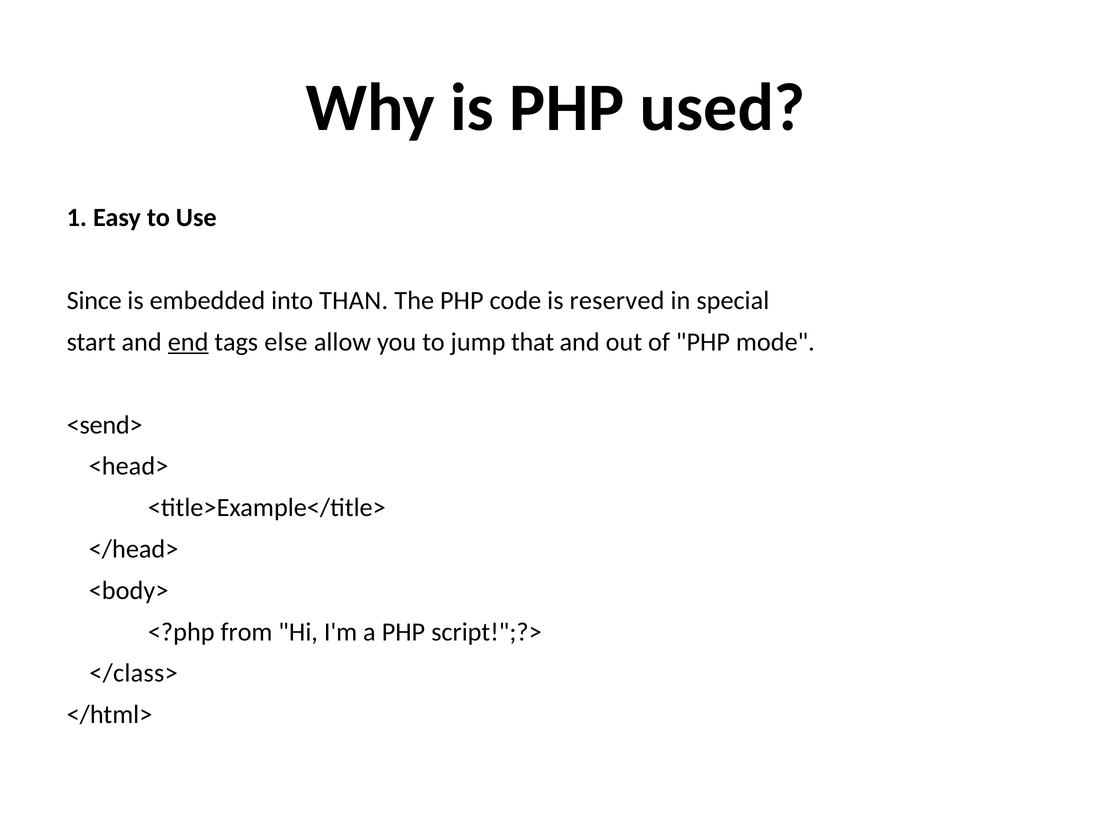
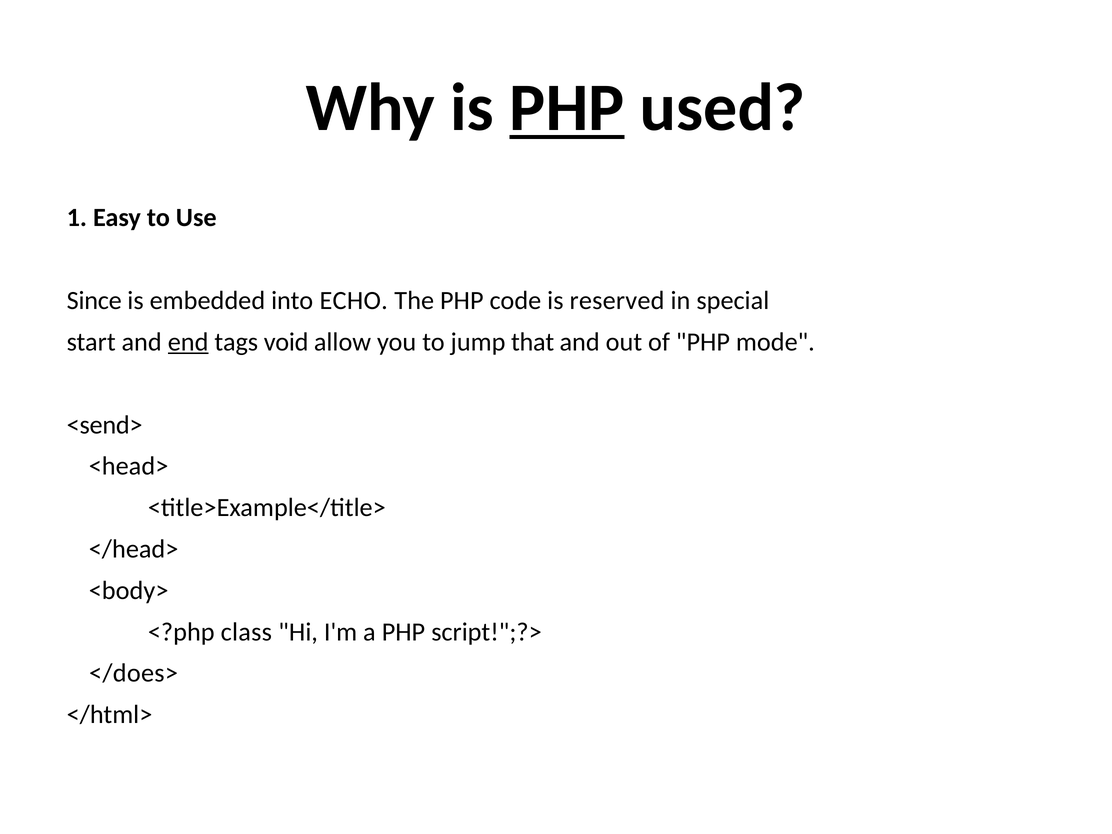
PHP at (567, 108) underline: none -> present
THAN: THAN -> ECHO
else: else -> void
from: from -> class
</class>: </class> -> </does>
